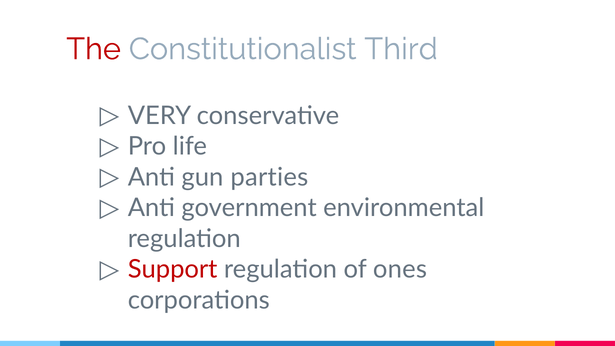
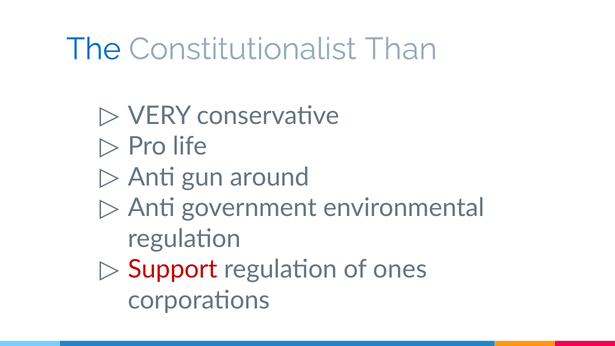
The colour: red -> blue
Third: Third -> Than
parties: parties -> around
